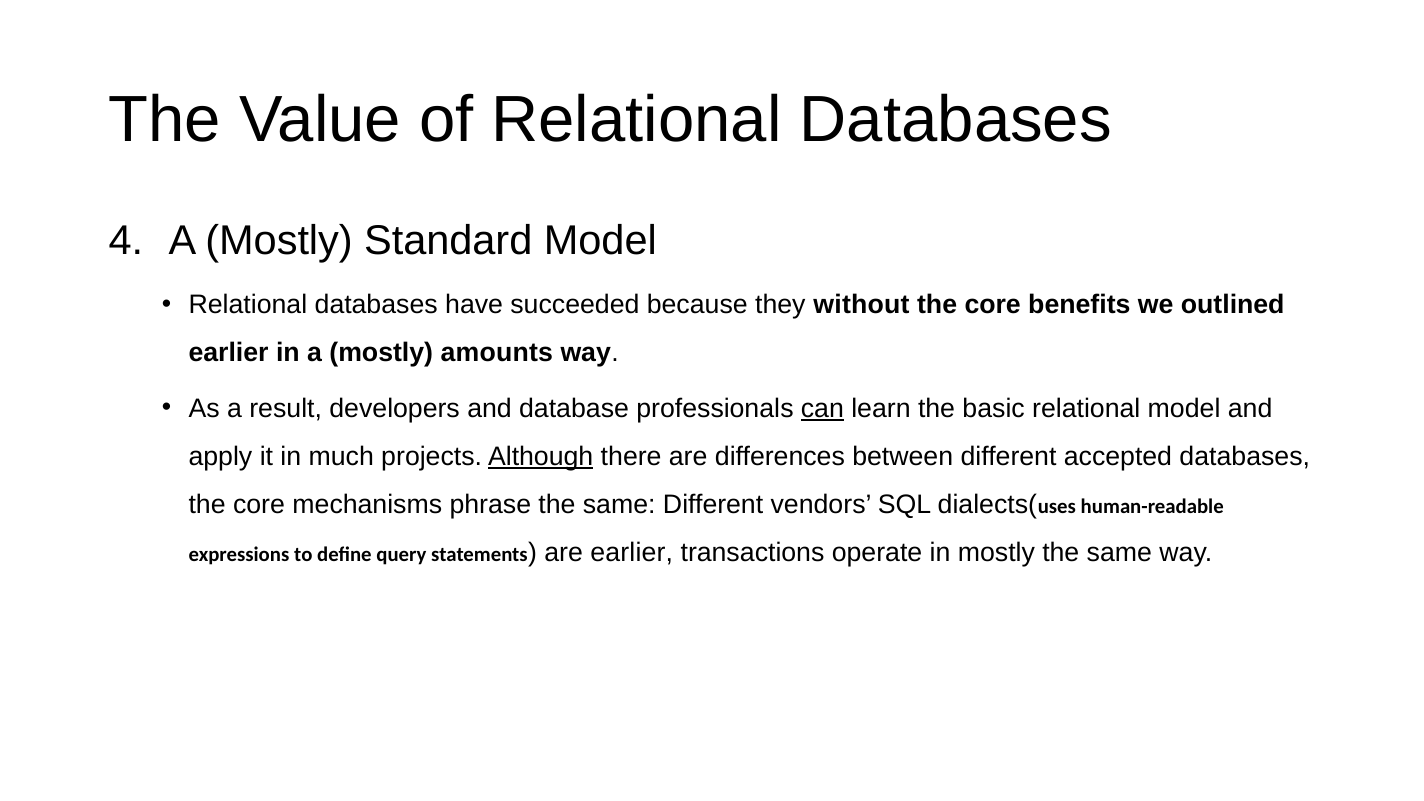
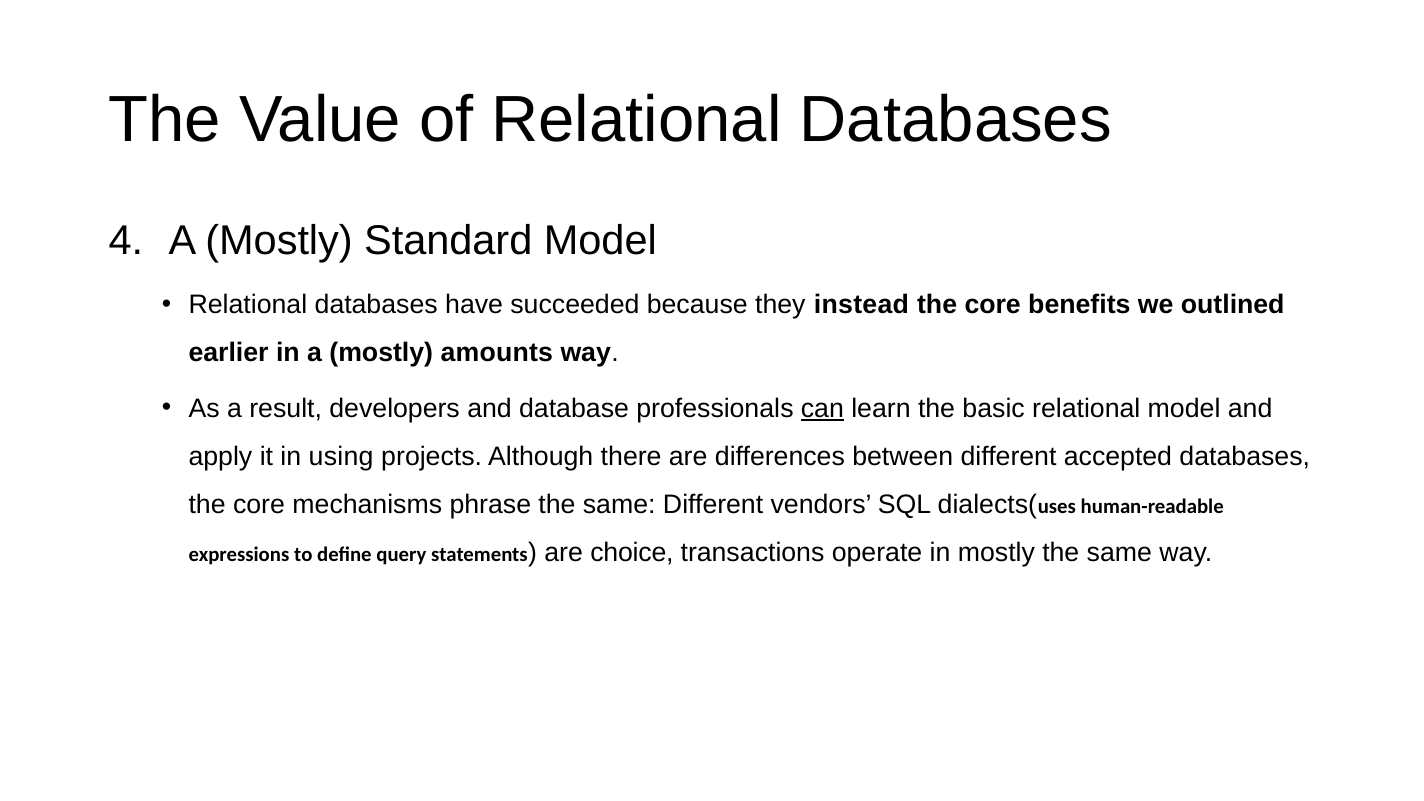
without: without -> instead
much: much -> using
Although underline: present -> none
are earlier: earlier -> choice
